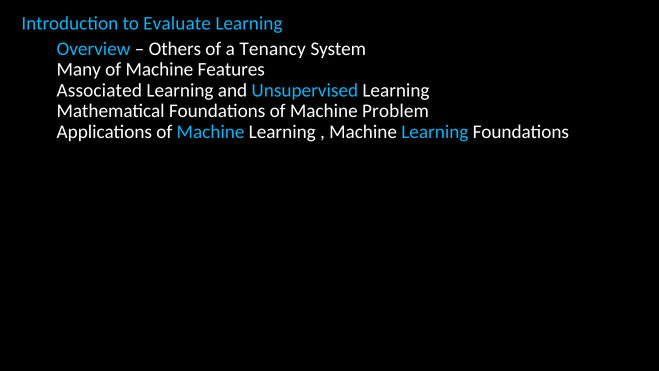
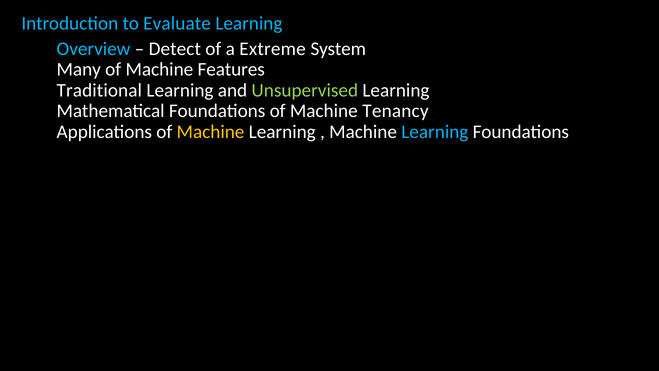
Others: Others -> Detect
Tenancy: Tenancy -> Extreme
Associated: Associated -> Traditional
Unsupervised colour: light blue -> light green
Problem: Problem -> Tenancy
Machine at (211, 132) colour: light blue -> yellow
